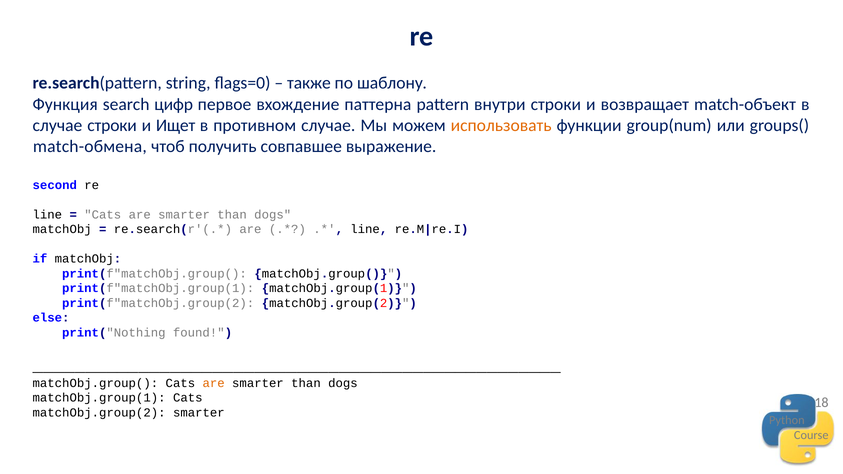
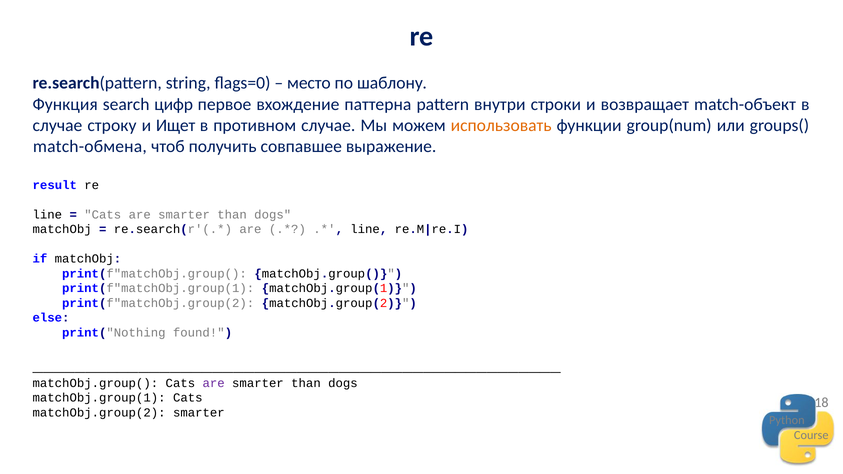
также: также -> меcто
случае строки: строки -> строку
second: second -> result
are at (214, 383) colour: orange -> purple
